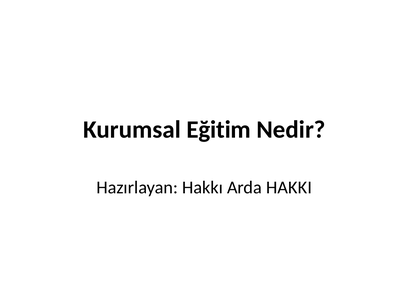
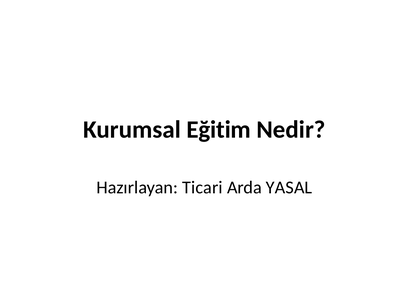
Hakkı: Hakkı -> Ticari
HAKKI: HAKKI -> YASAL
